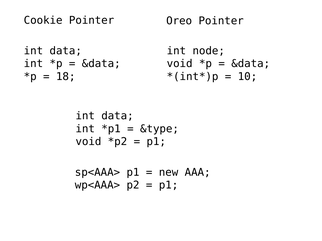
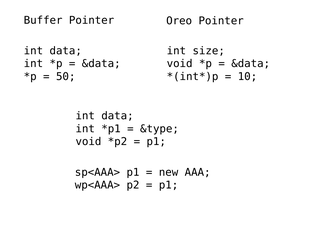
Cookie: Cookie -> Buffer
node: node -> size
18: 18 -> 50
